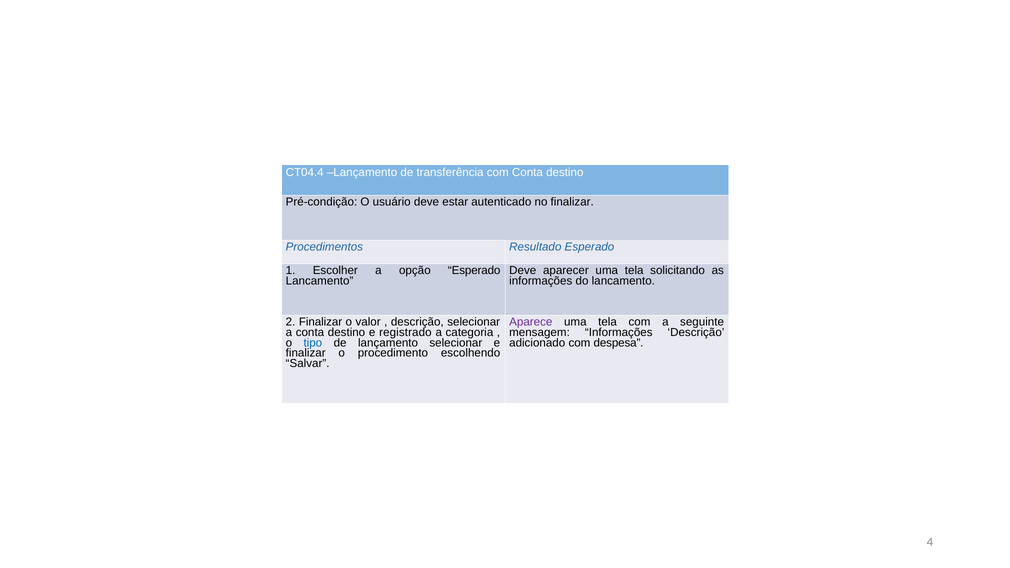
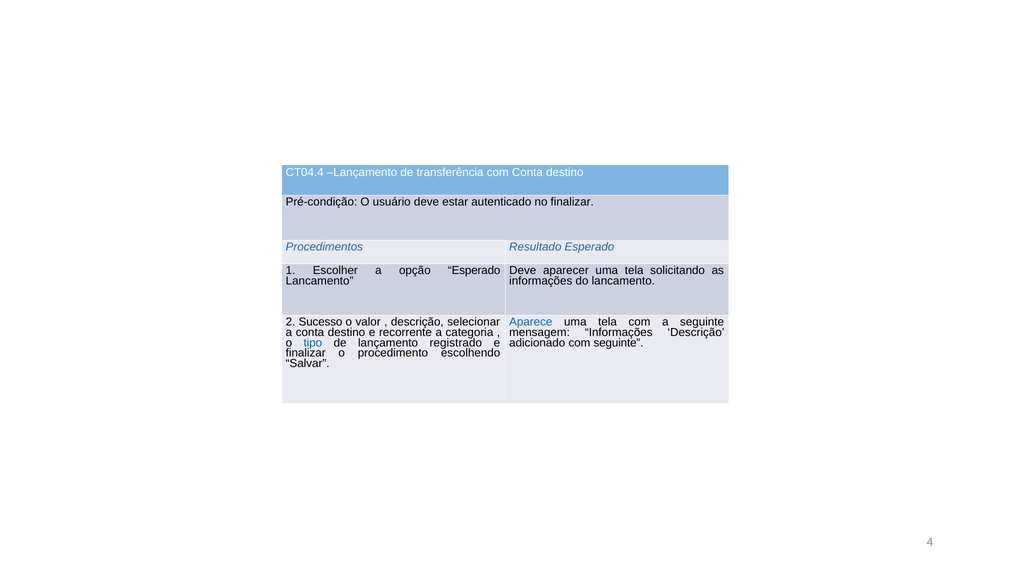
2 Finalizar: Finalizar -> Sucesso
Aparece colour: purple -> blue
registrado: registrado -> recorrente
lançamento selecionar: selecionar -> registrado
com despesa: despesa -> seguinte
